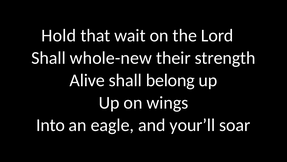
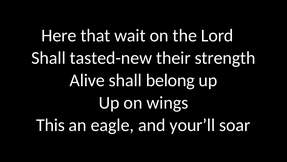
Hold: Hold -> Here
whole-new: whole-new -> tasted-new
Into: Into -> This
